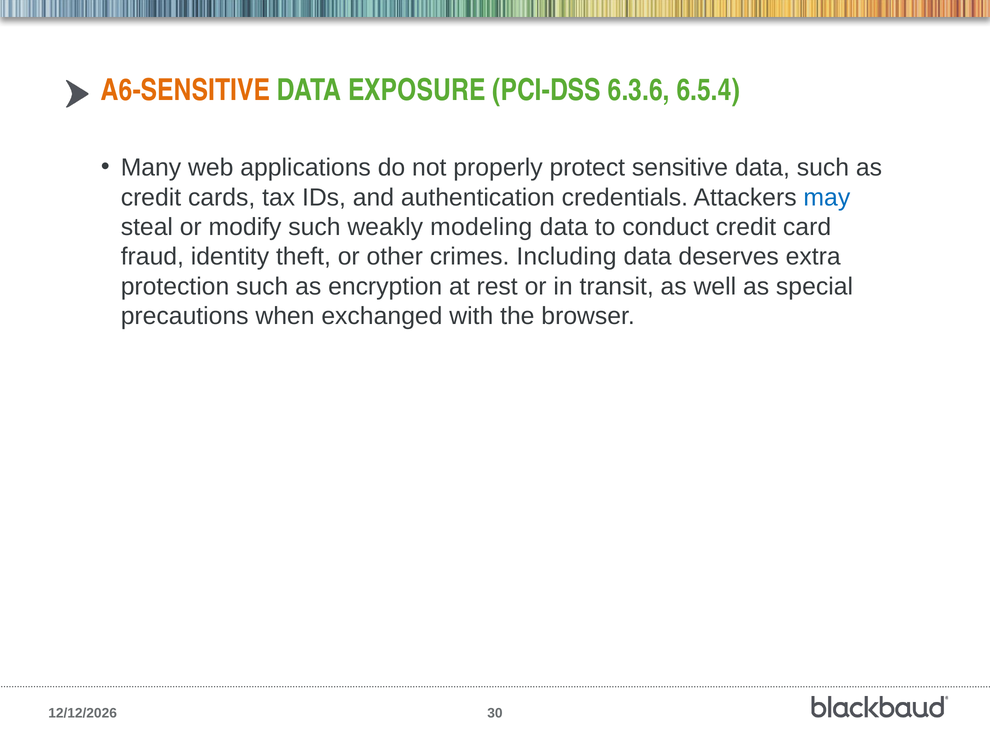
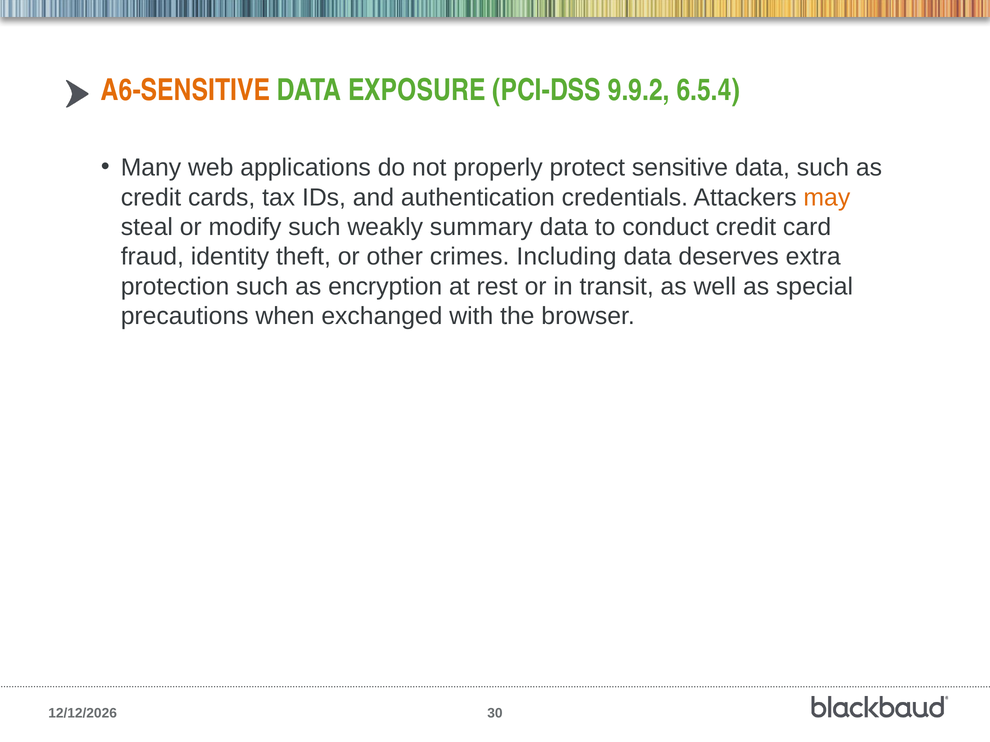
6.3.6: 6.3.6 -> 9.9.2
may colour: blue -> orange
modeling: modeling -> summary
